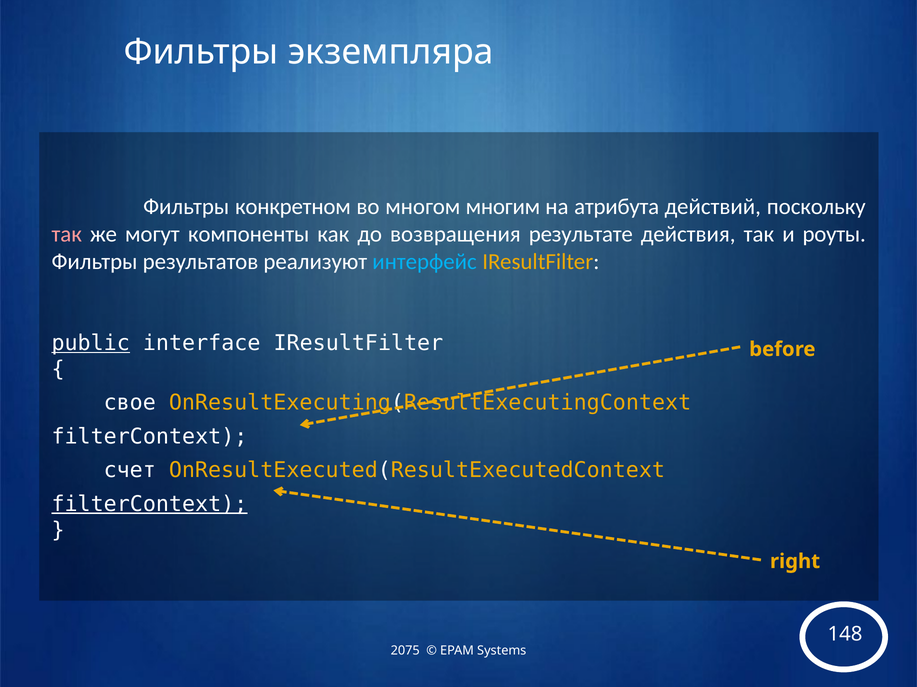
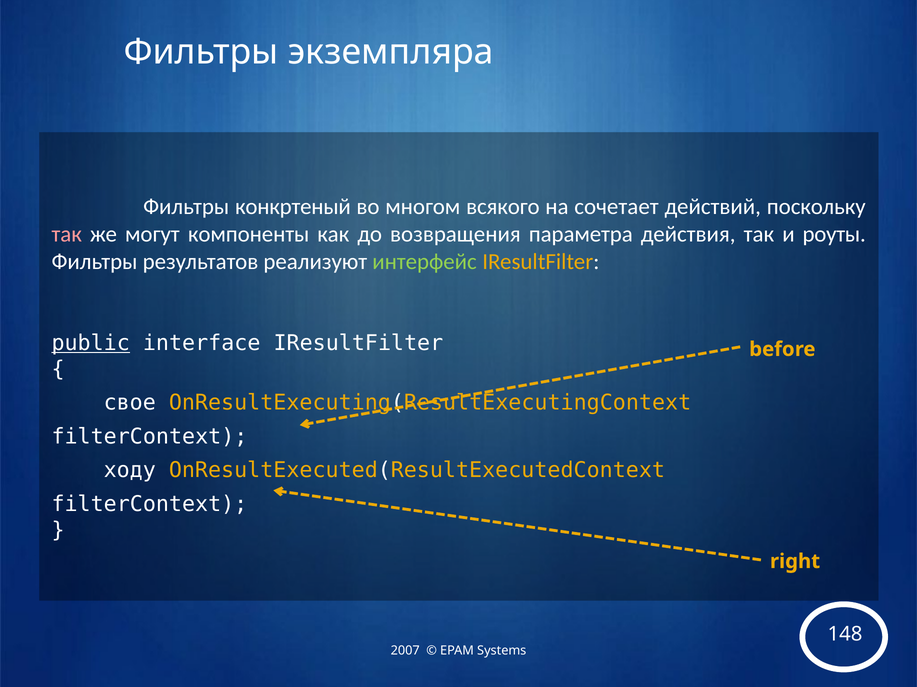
конкретном: конкретном -> конкртеный
многим: многим -> всякого
атрибута: атрибута -> сочетает
результате: результате -> параметра
интерфейс colour: light blue -> light green
счет: счет -> ходу
filterContext at (149, 505) underline: present -> none
2075: 2075 -> 2007
